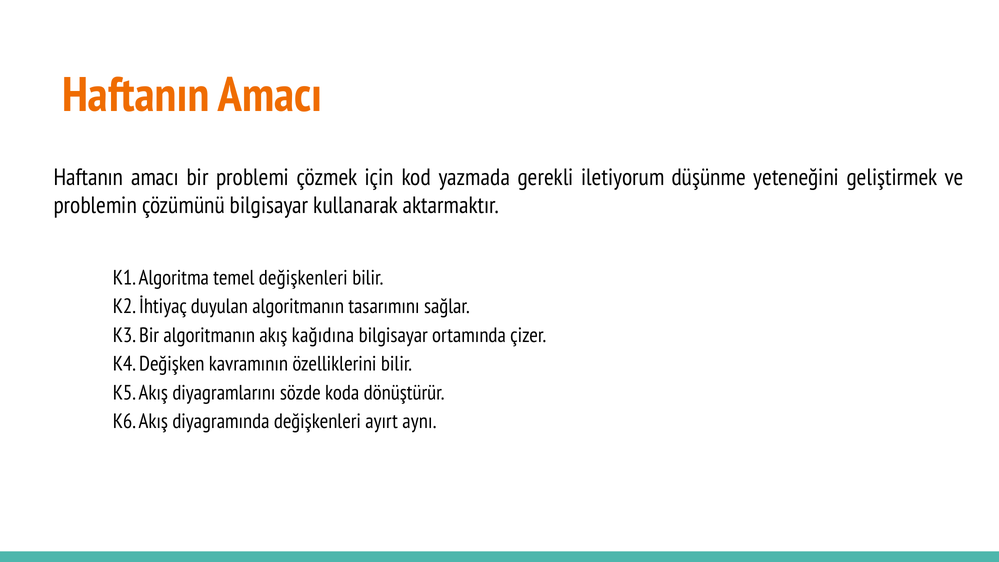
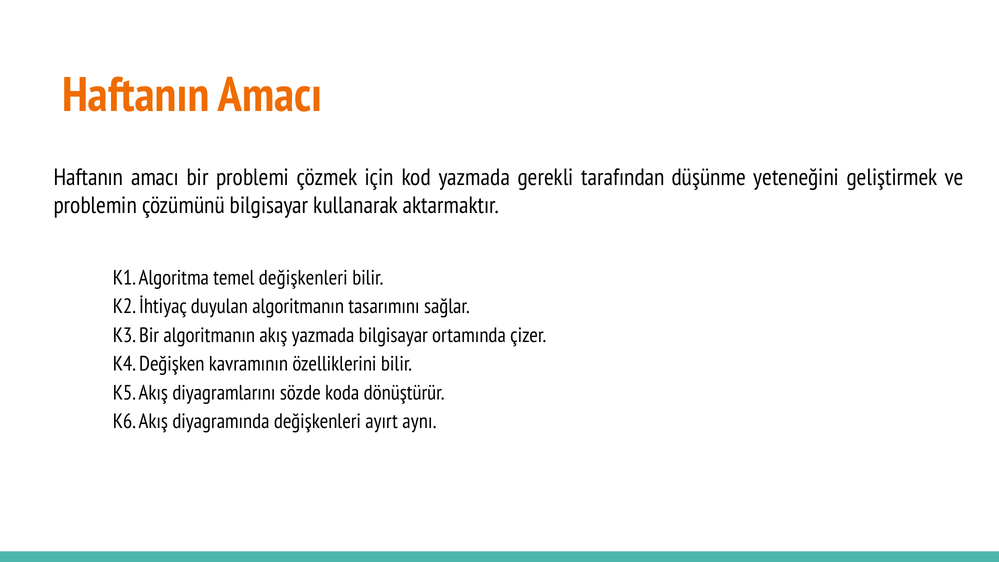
iletiyorum: iletiyorum -> tarafından
akış kağıdına: kağıdına -> yazmada
